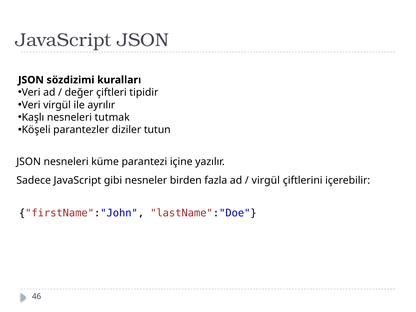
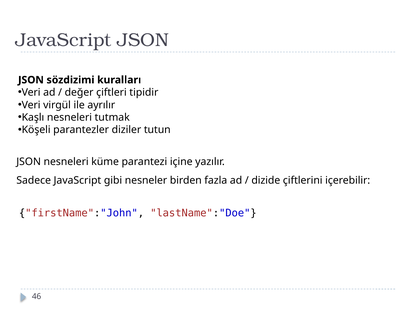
virgül at (266, 180): virgül -> dizide
